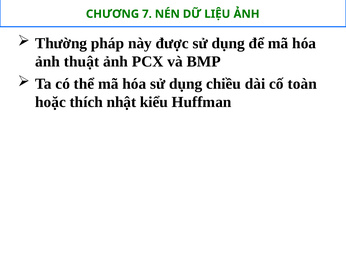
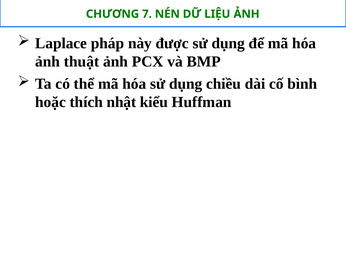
Thường: Thường -> Laplace
toàn: toàn -> bình
